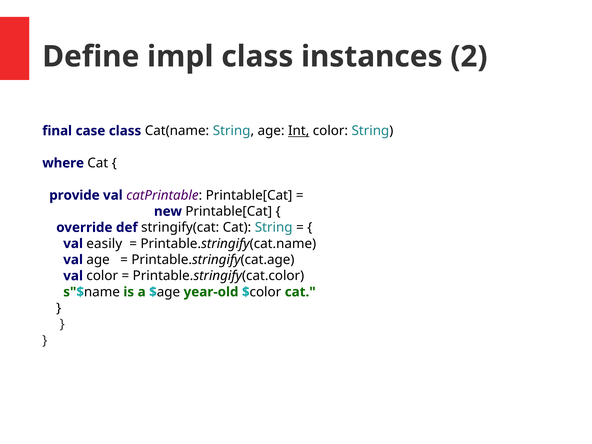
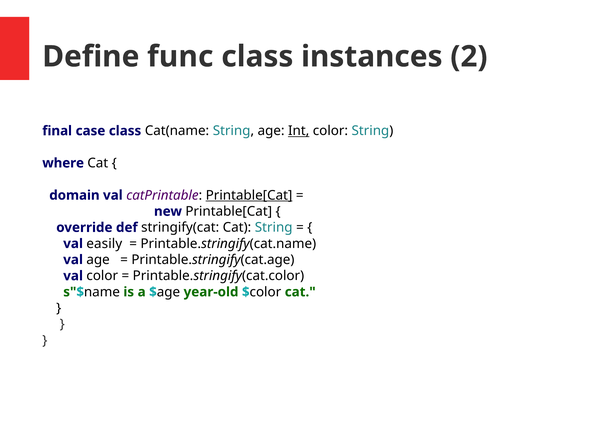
impl: impl -> func
provide: provide -> domain
Printable[Cat at (249, 195) underline: none -> present
